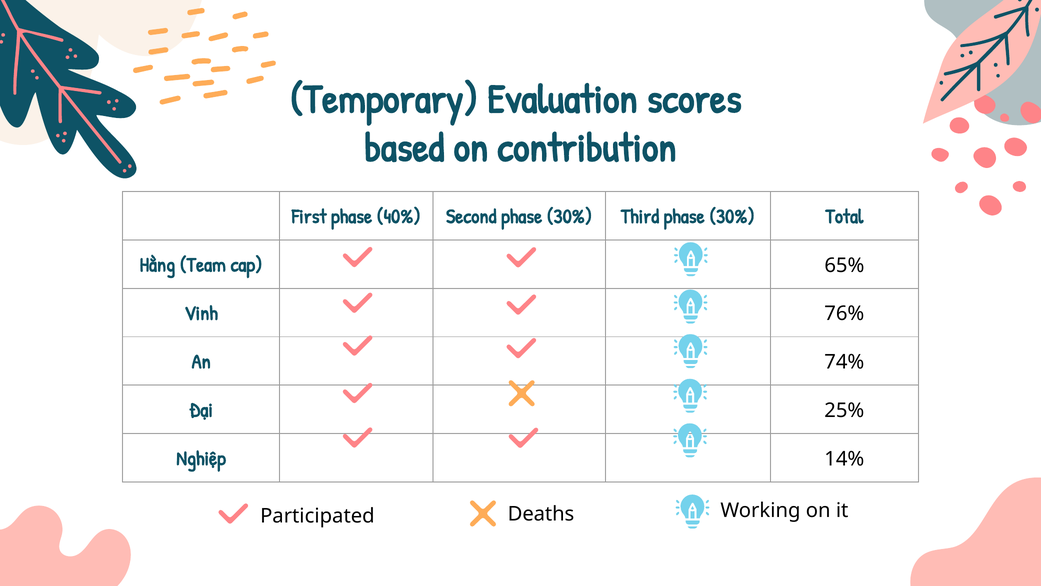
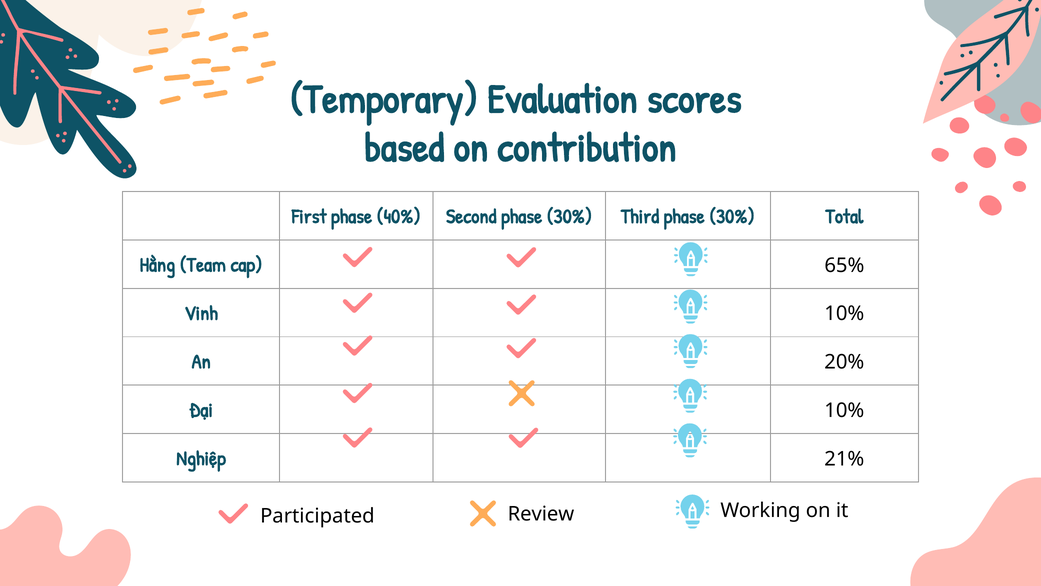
Vinh 76%: 76% -> 10%
74%: 74% -> 20%
Đại 25%: 25% -> 10%
14%: 14% -> 21%
Deaths: Deaths -> Review
